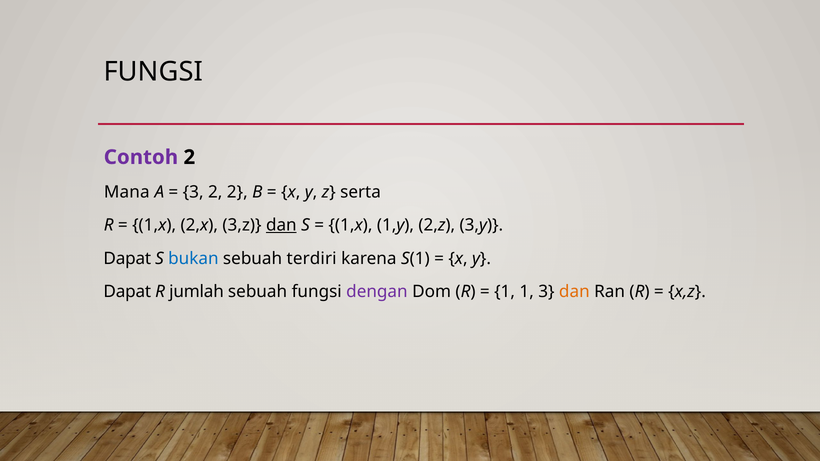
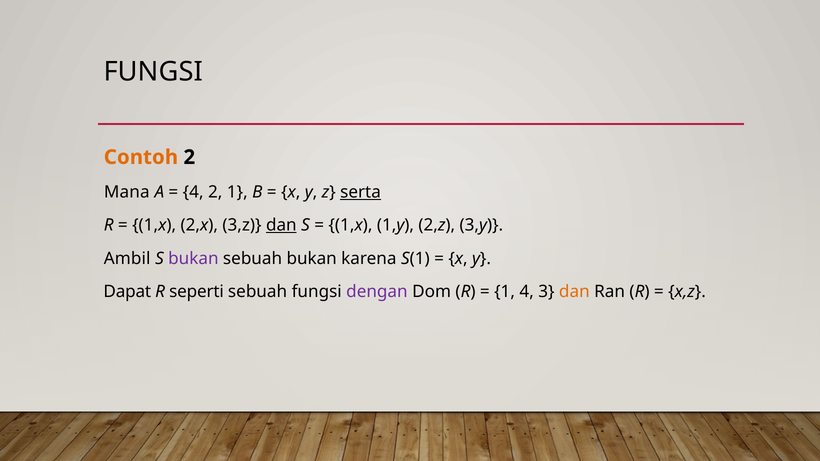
Contoh colour: purple -> orange
3 at (193, 192): 3 -> 4
2 2: 2 -> 1
serta underline: none -> present
Dapat at (127, 259): Dapat -> Ambil
bukan at (193, 259) colour: blue -> purple
sebuah terdiri: terdiri -> bukan
jumlah: jumlah -> seperti
1 1: 1 -> 4
